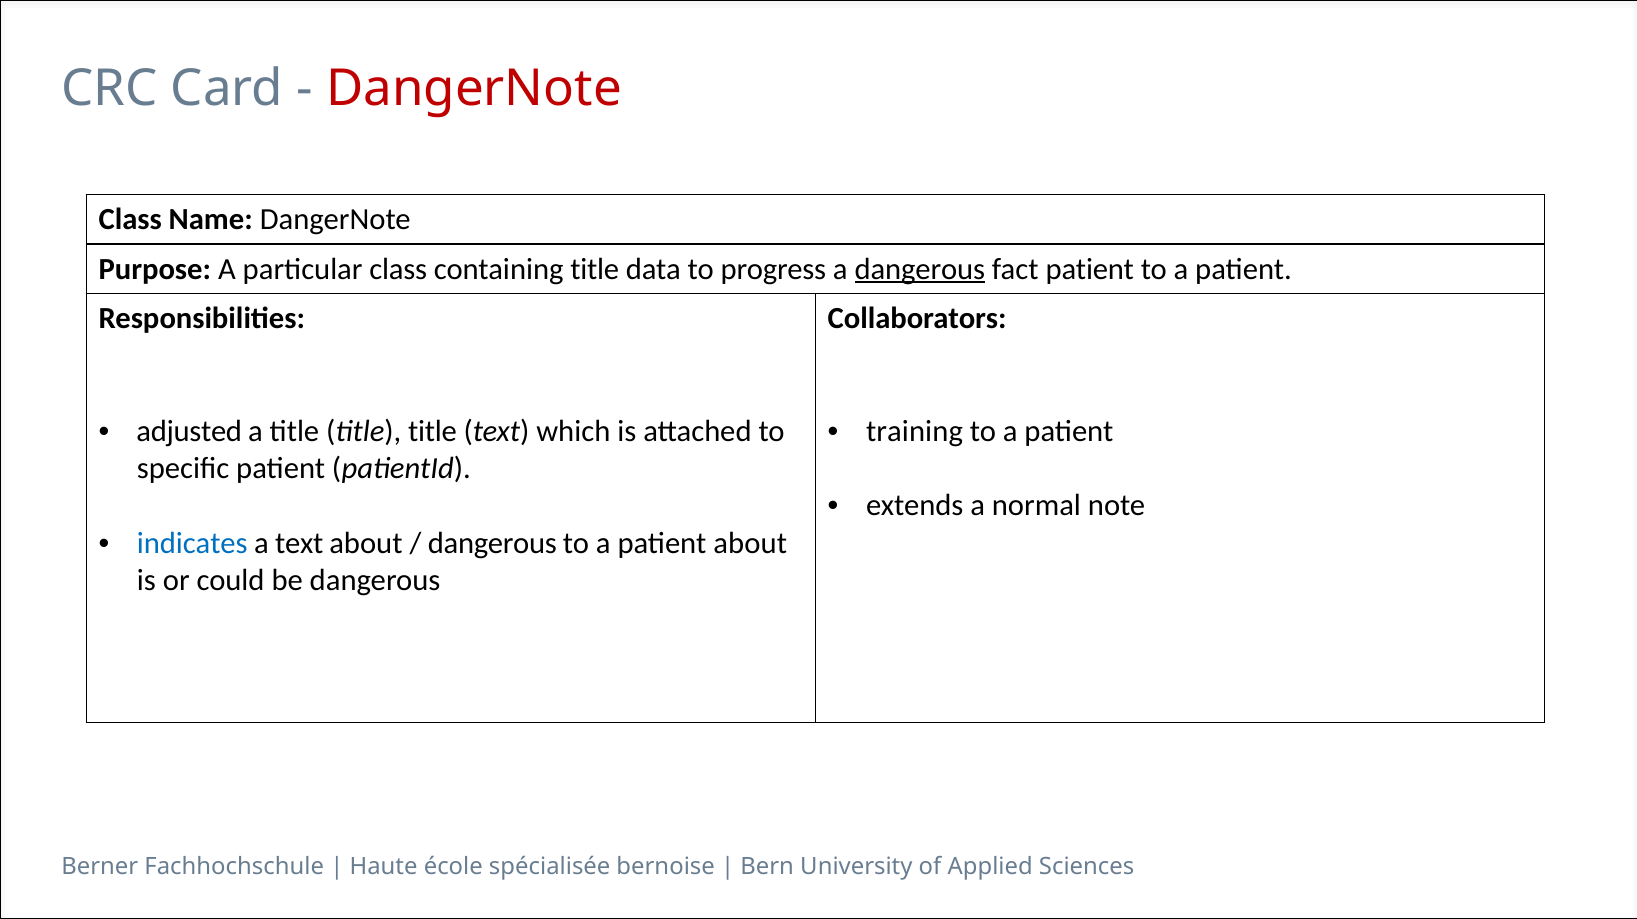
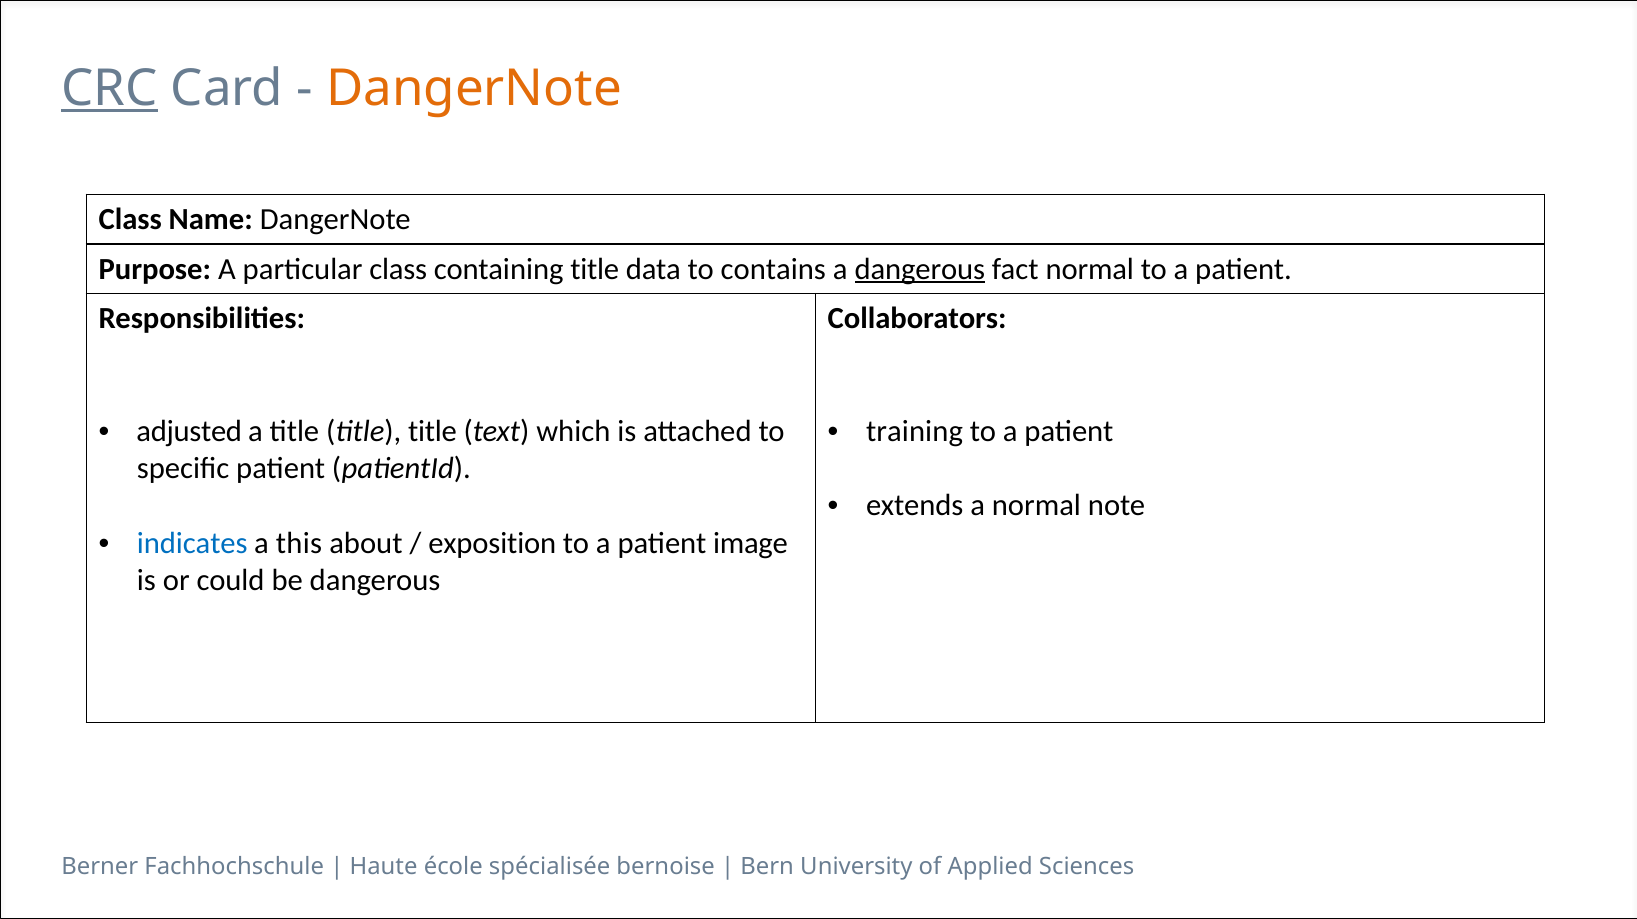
CRC underline: none -> present
DangerNote at (474, 89) colour: red -> orange
progress: progress -> contains
fact patient: patient -> normal
a text: text -> this
dangerous at (492, 544): dangerous -> exposition
patient about: about -> image
